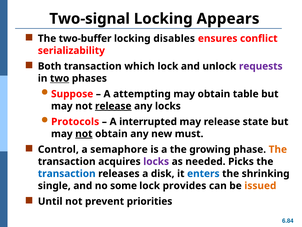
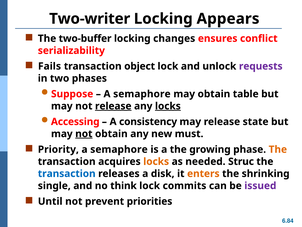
Two-signal: Two-signal -> Two-writer
disables: disables -> changes
Both: Both -> Fails
which: which -> object
two underline: present -> none
attempting at (142, 94): attempting -> semaphore
locks at (168, 106) underline: none -> present
Protocols: Protocols -> Accessing
interrupted: interrupted -> consistency
Control: Control -> Priority
locks at (156, 161) colour: purple -> orange
Picks: Picks -> Struc
enters colour: blue -> orange
some: some -> think
provides: provides -> commits
issued colour: orange -> purple
